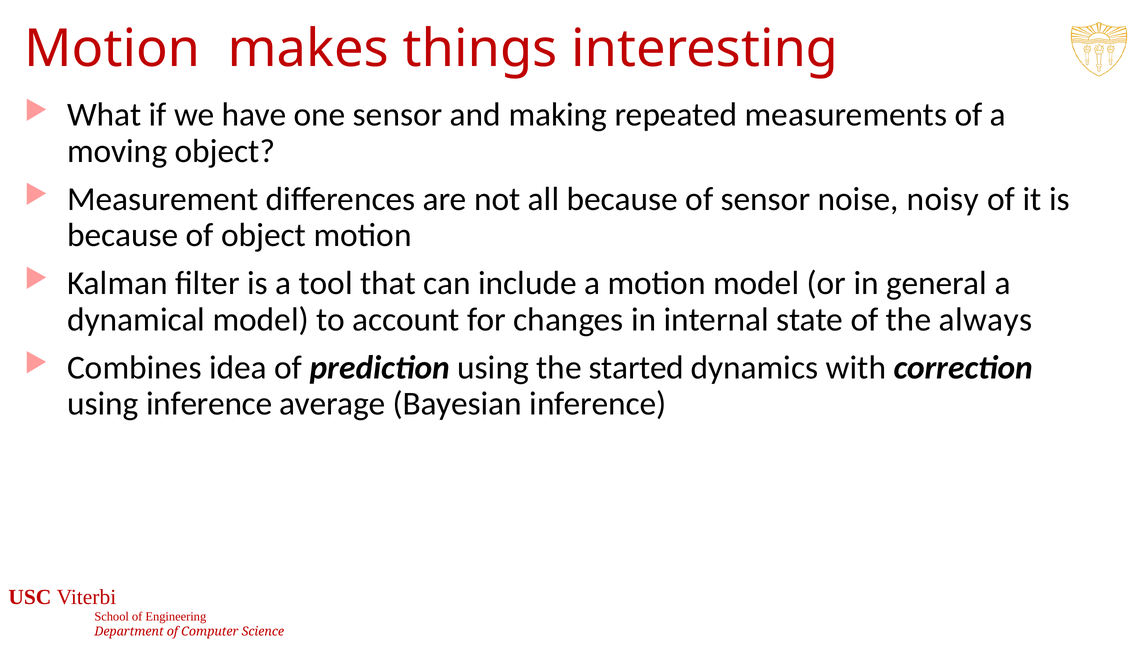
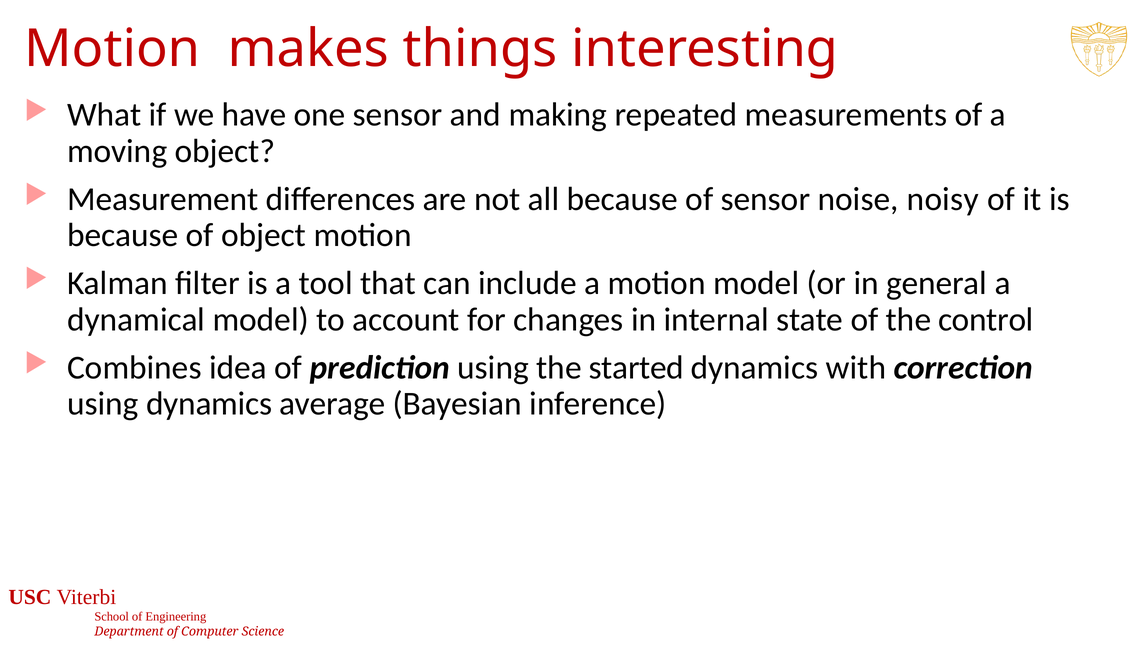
always: always -> control
using inference: inference -> dynamics
